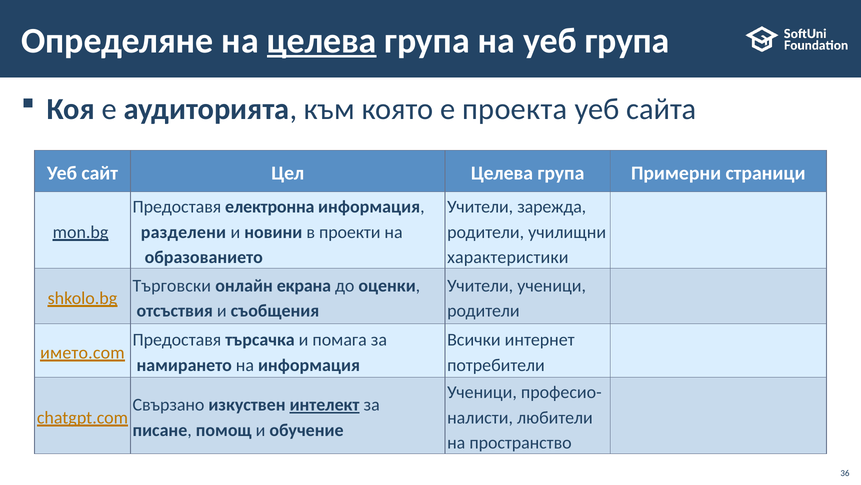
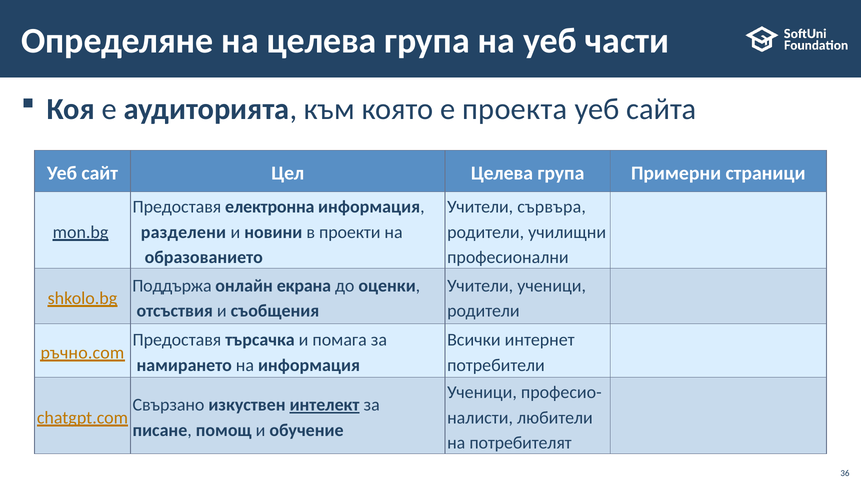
целева at (322, 41) underline: present -> none
уеб група: група -> части
зарежда: зарежда -> сървъра
характеристики: характеристики -> професионални
Търговски: Търговски -> Поддържа
името.com: името.com -> ръчно.com
пространство: пространство -> потребителят
